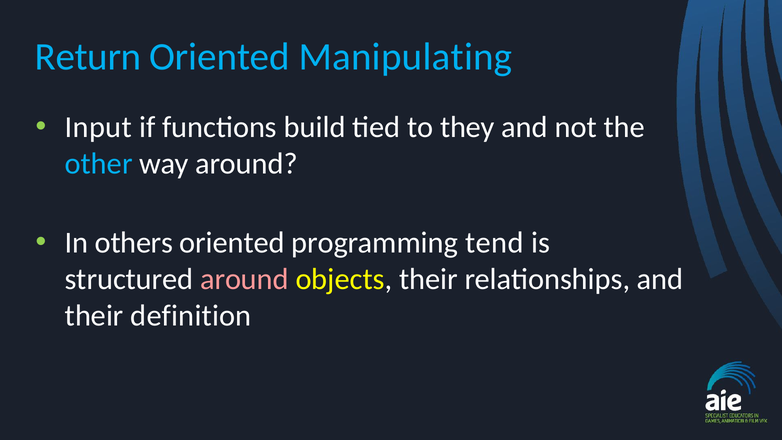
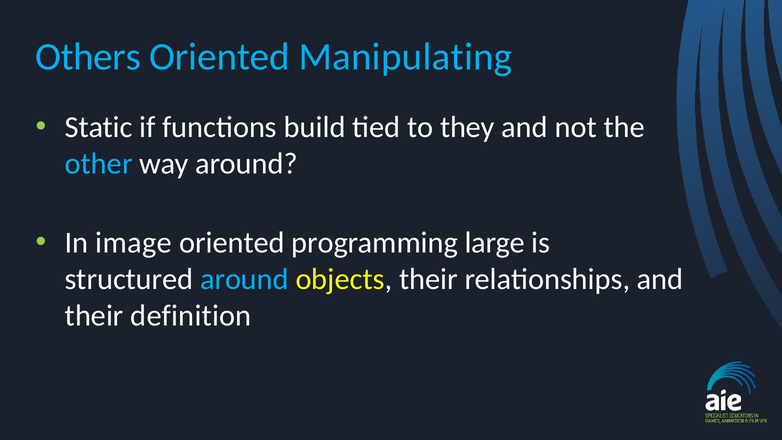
Return: Return -> Others
Input: Input -> Static
others: others -> image
tend: tend -> large
around at (244, 279) colour: pink -> light blue
